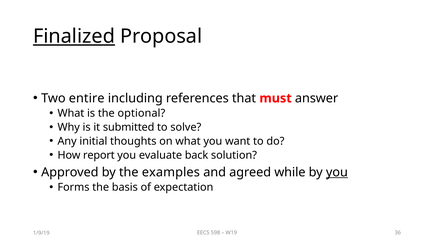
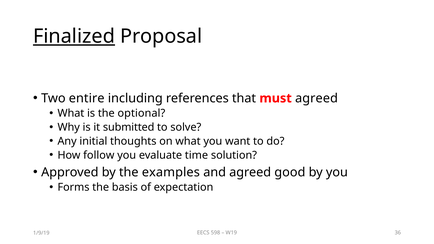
must answer: answer -> agreed
report: report -> follow
back: back -> time
while: while -> good
you at (337, 172) underline: present -> none
